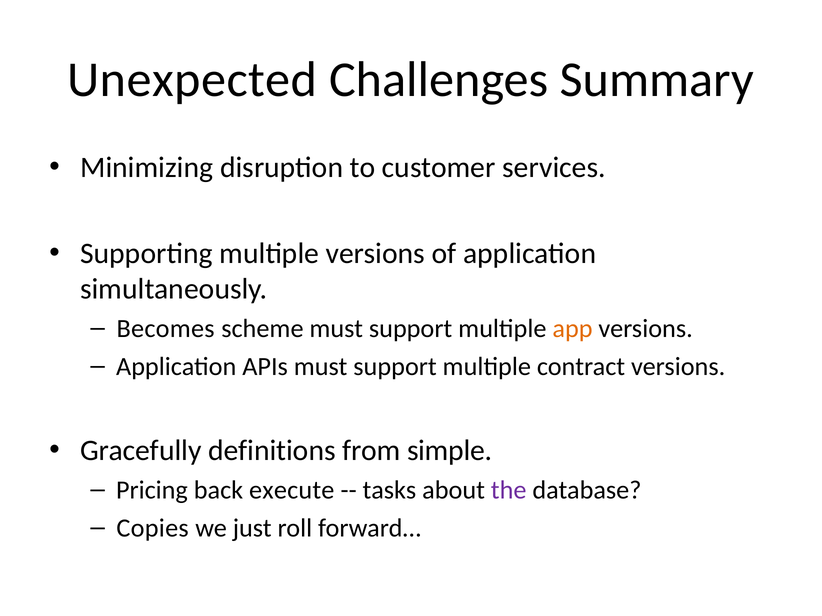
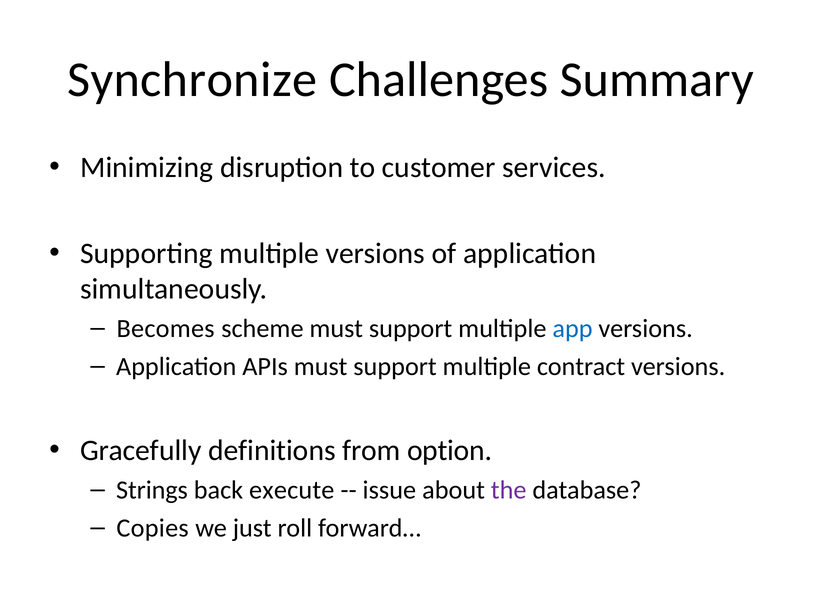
Unexpected: Unexpected -> Synchronize
app colour: orange -> blue
simple: simple -> option
Pricing: Pricing -> Strings
tasks: tasks -> issue
